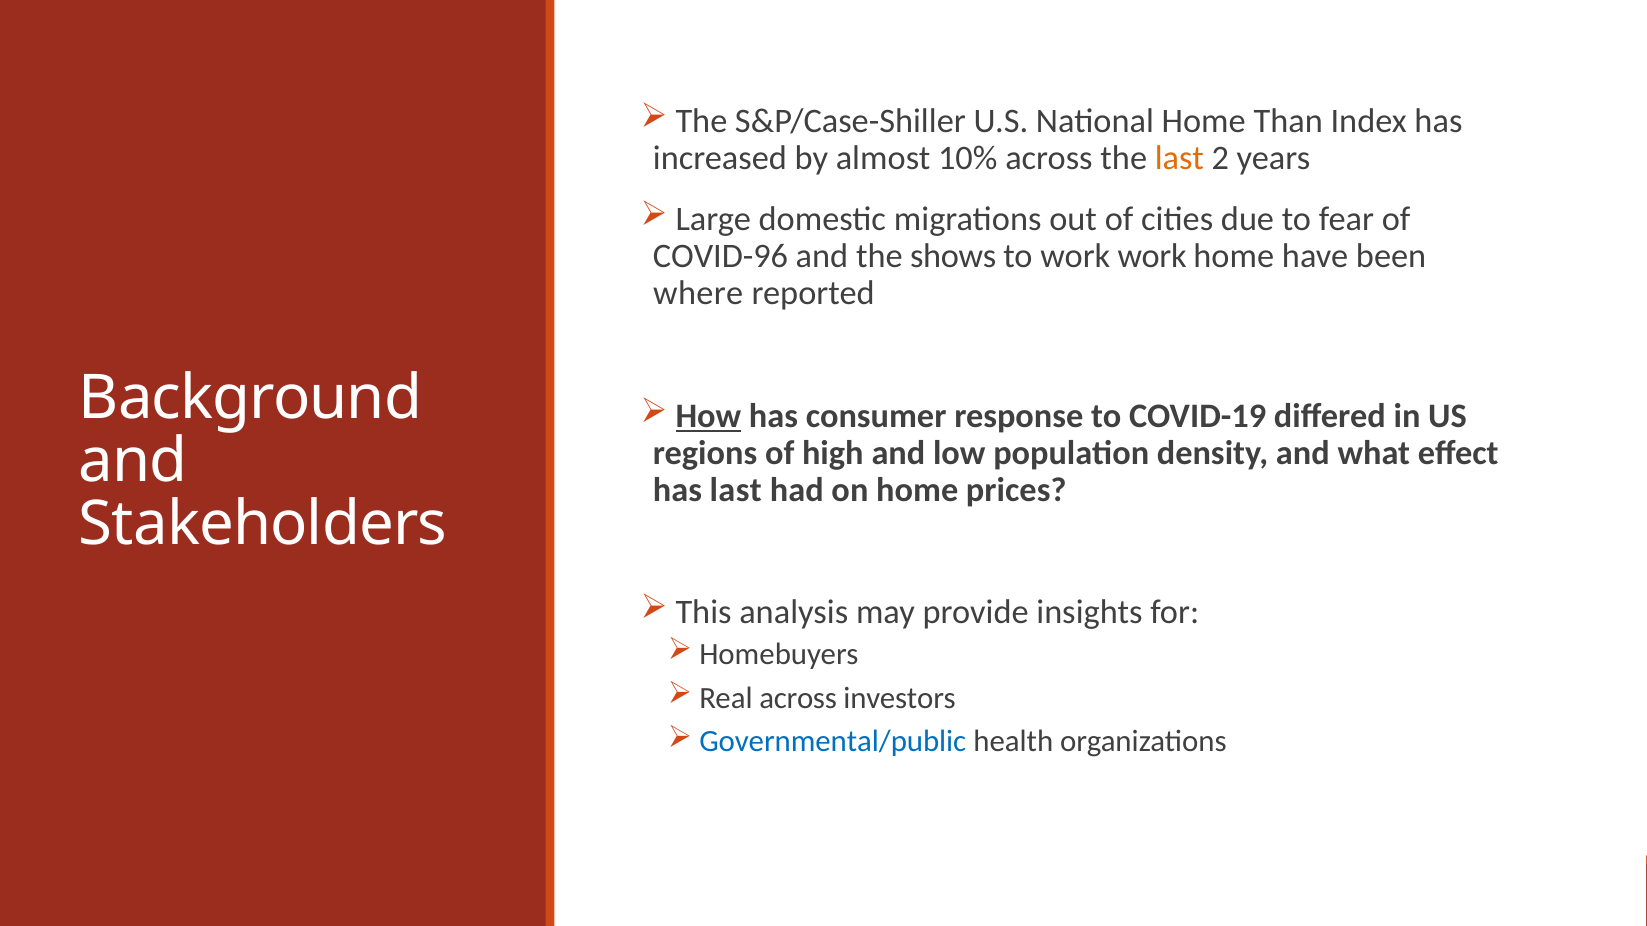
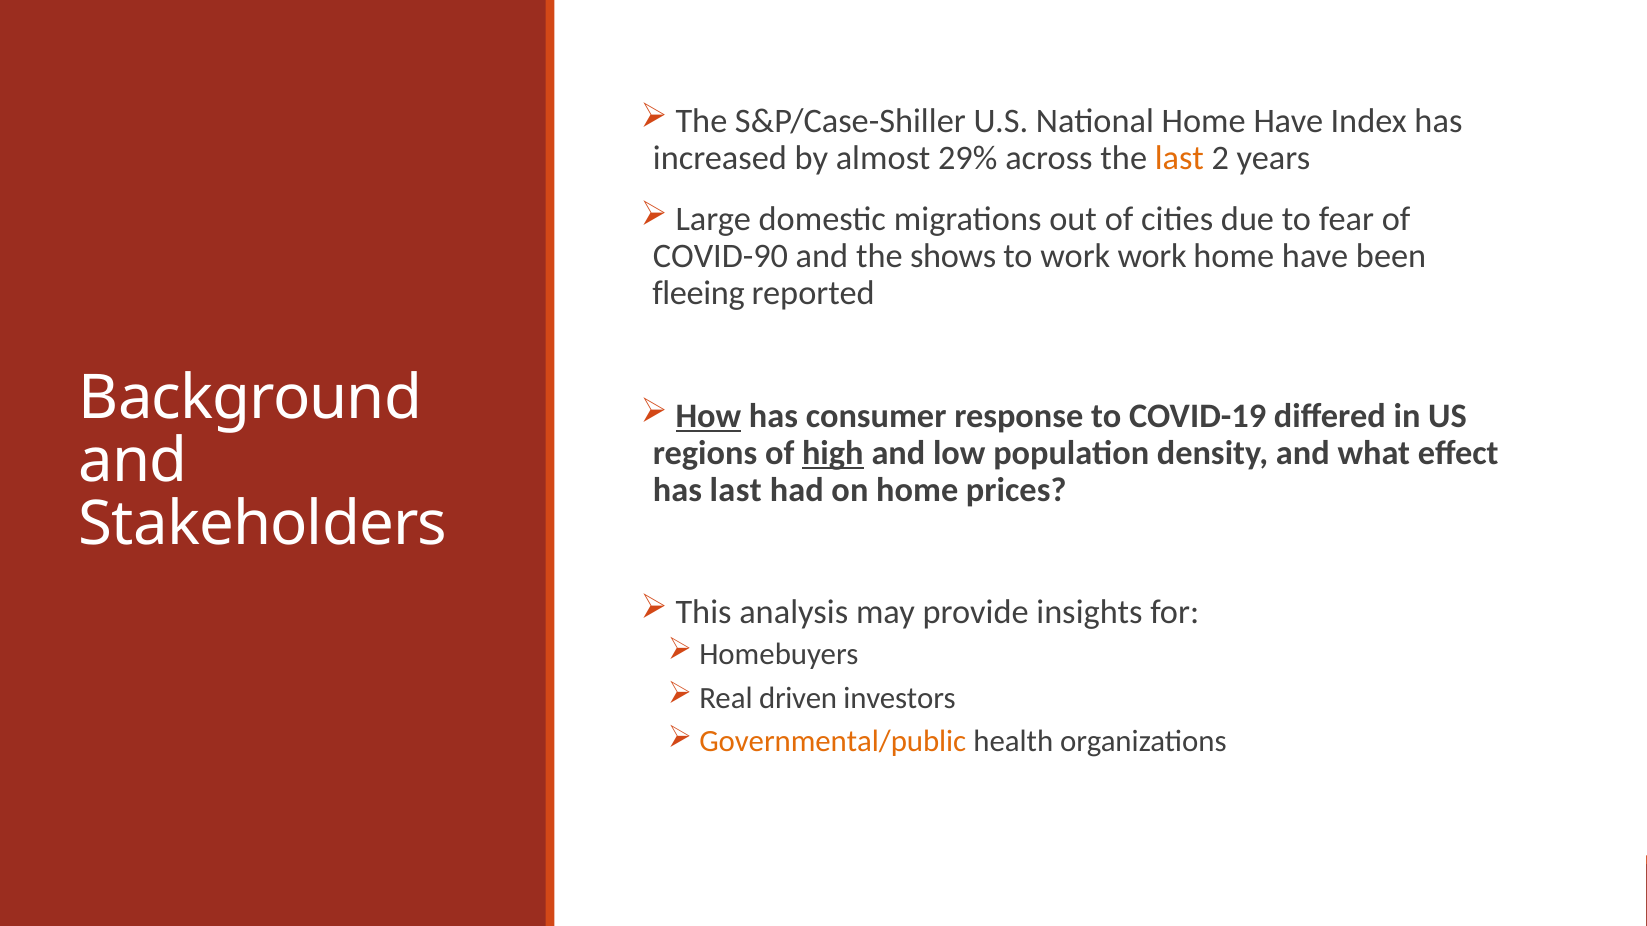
National Home Than: Than -> Have
10%: 10% -> 29%
COVID-96: COVID-96 -> COVID-90
where: where -> fleeing
high underline: none -> present
Real across: across -> driven
Governmental/public colour: blue -> orange
